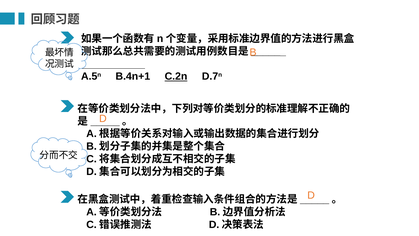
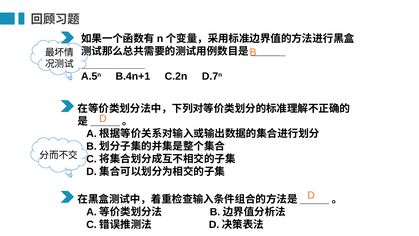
C.2n underline: present -> none
